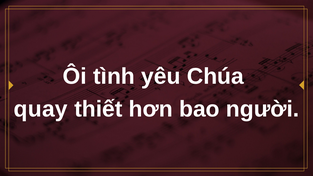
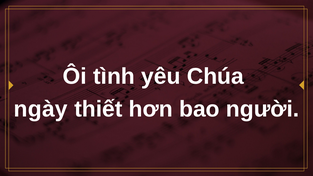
quay: quay -> ngày
